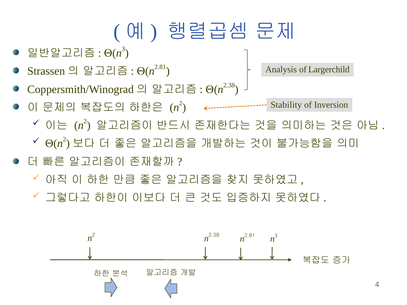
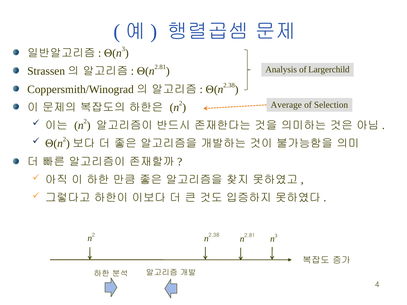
Stability: Stability -> Average
Inversion: Inversion -> Selection
